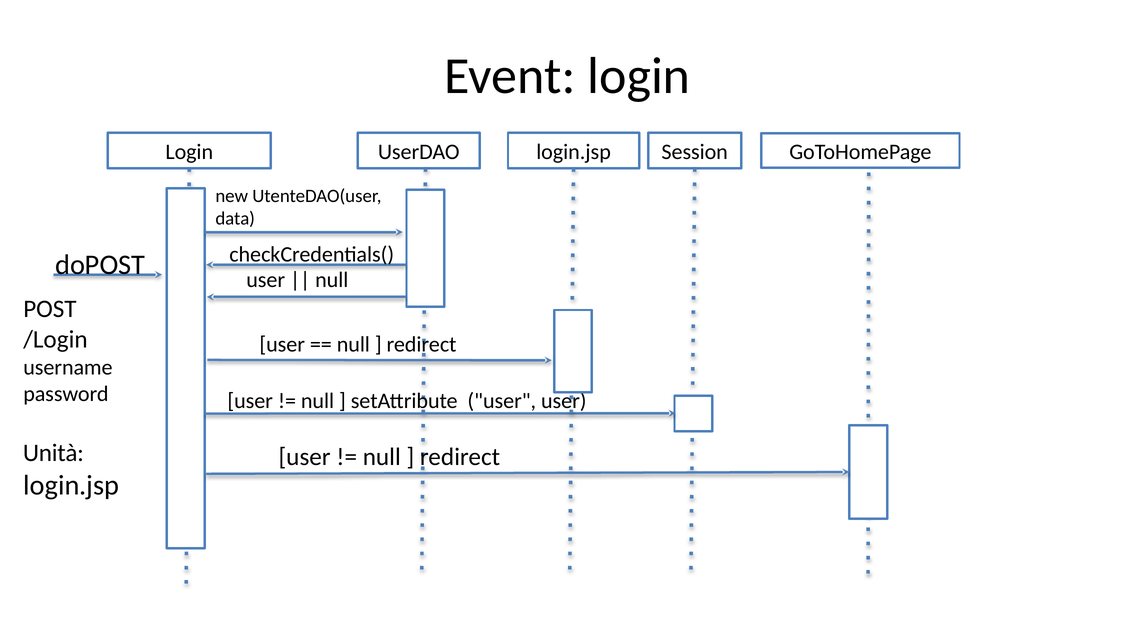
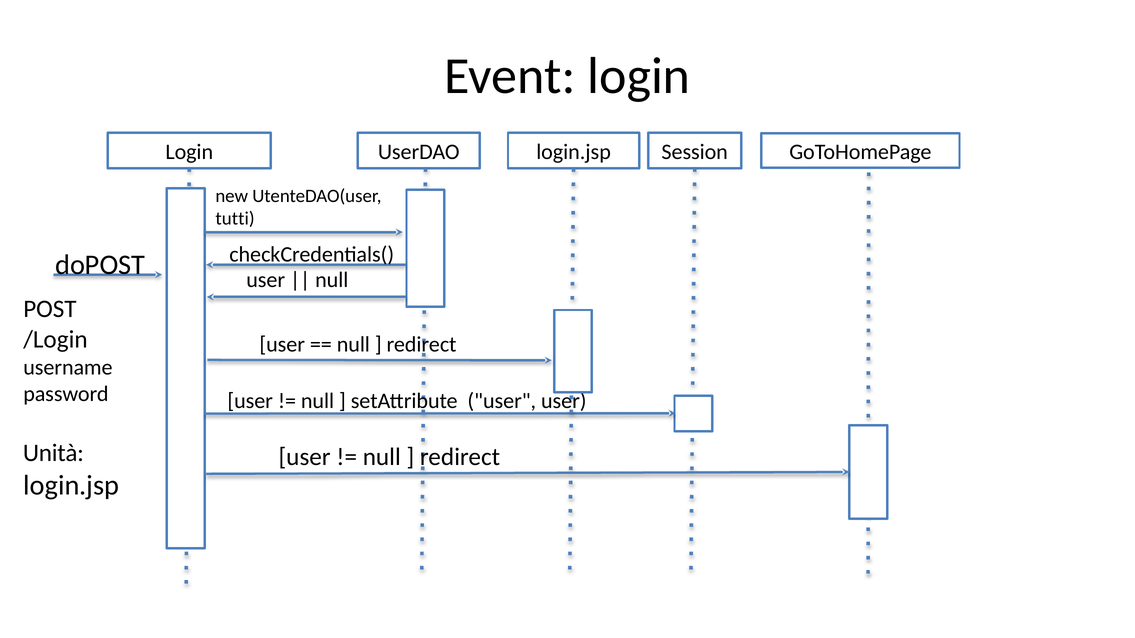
data: data -> tutti
